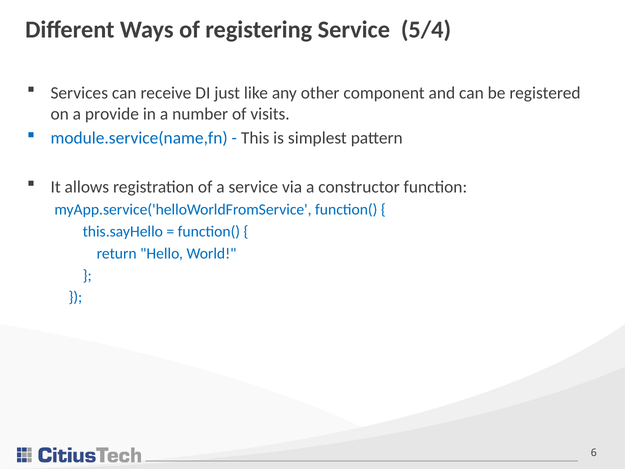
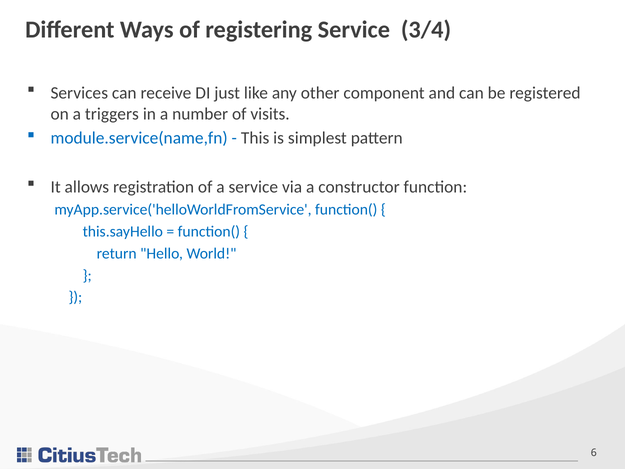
5/4: 5/4 -> 3/4
provide: provide -> triggers
